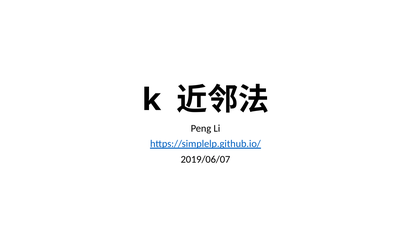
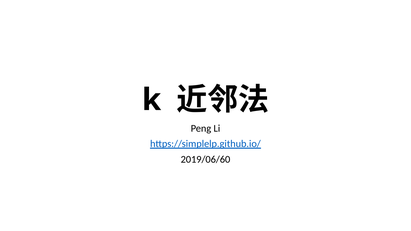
2019/06/07: 2019/06/07 -> 2019/06/60
